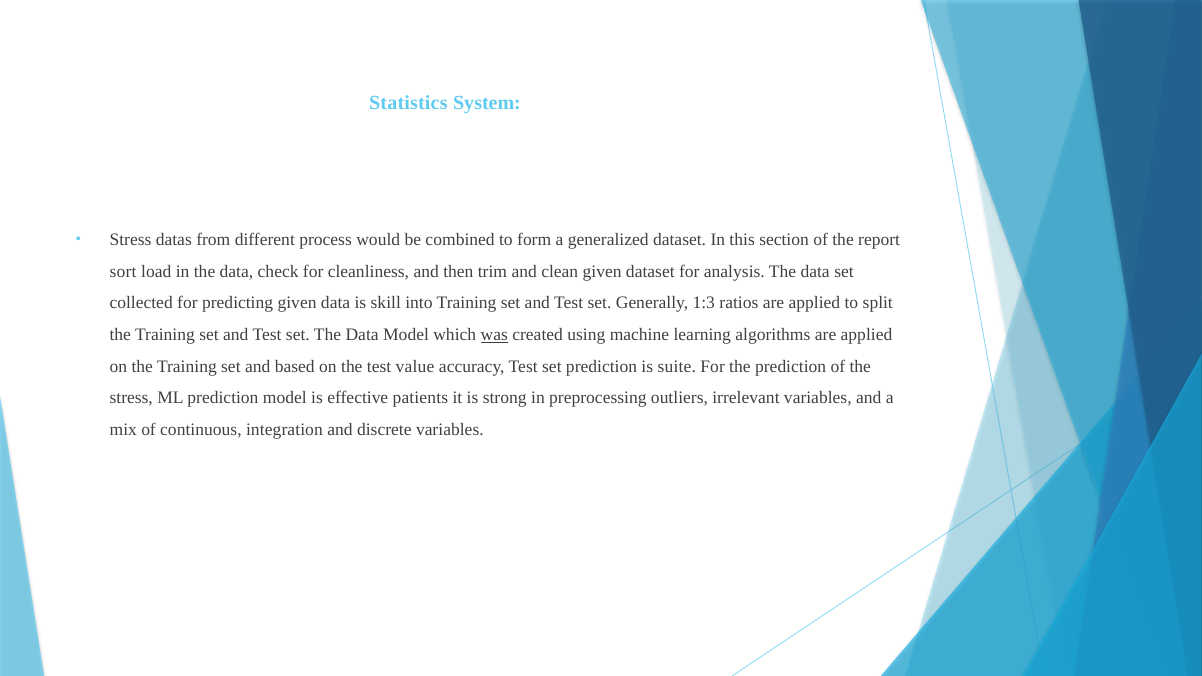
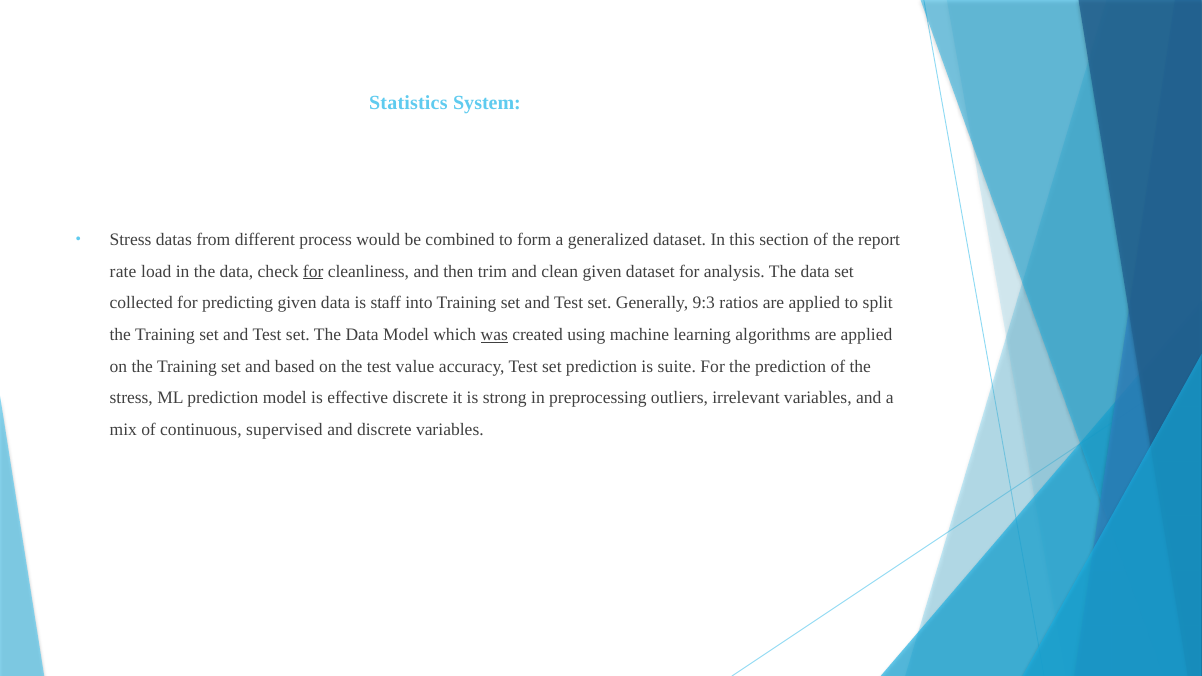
sort: sort -> rate
for at (313, 271) underline: none -> present
skill: skill -> staff
1:3: 1:3 -> 9:3
effective patients: patients -> discrete
integration: integration -> supervised
